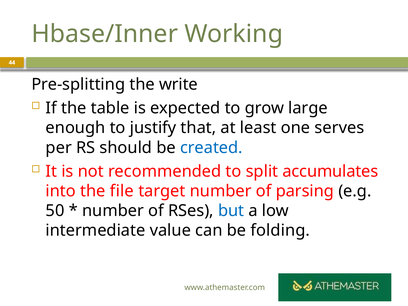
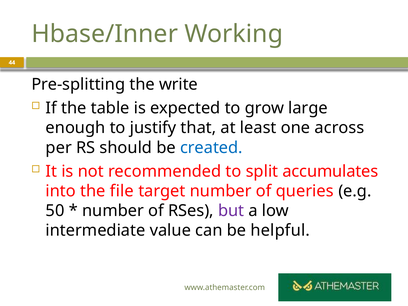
serves: serves -> across
parsing: parsing -> queries
but colour: blue -> purple
folding: folding -> helpful
